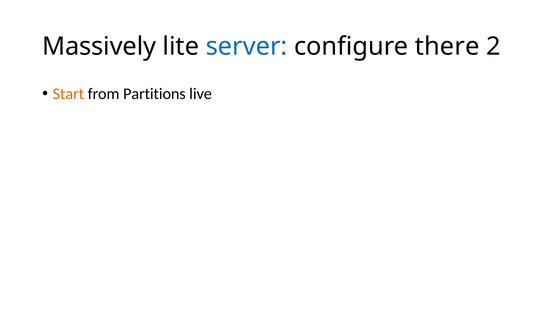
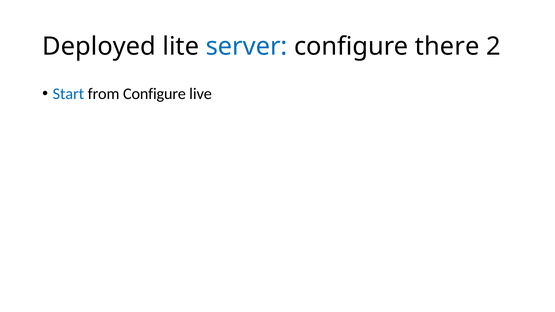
Massively: Massively -> Deployed
Start colour: orange -> blue
from Partitions: Partitions -> Configure
